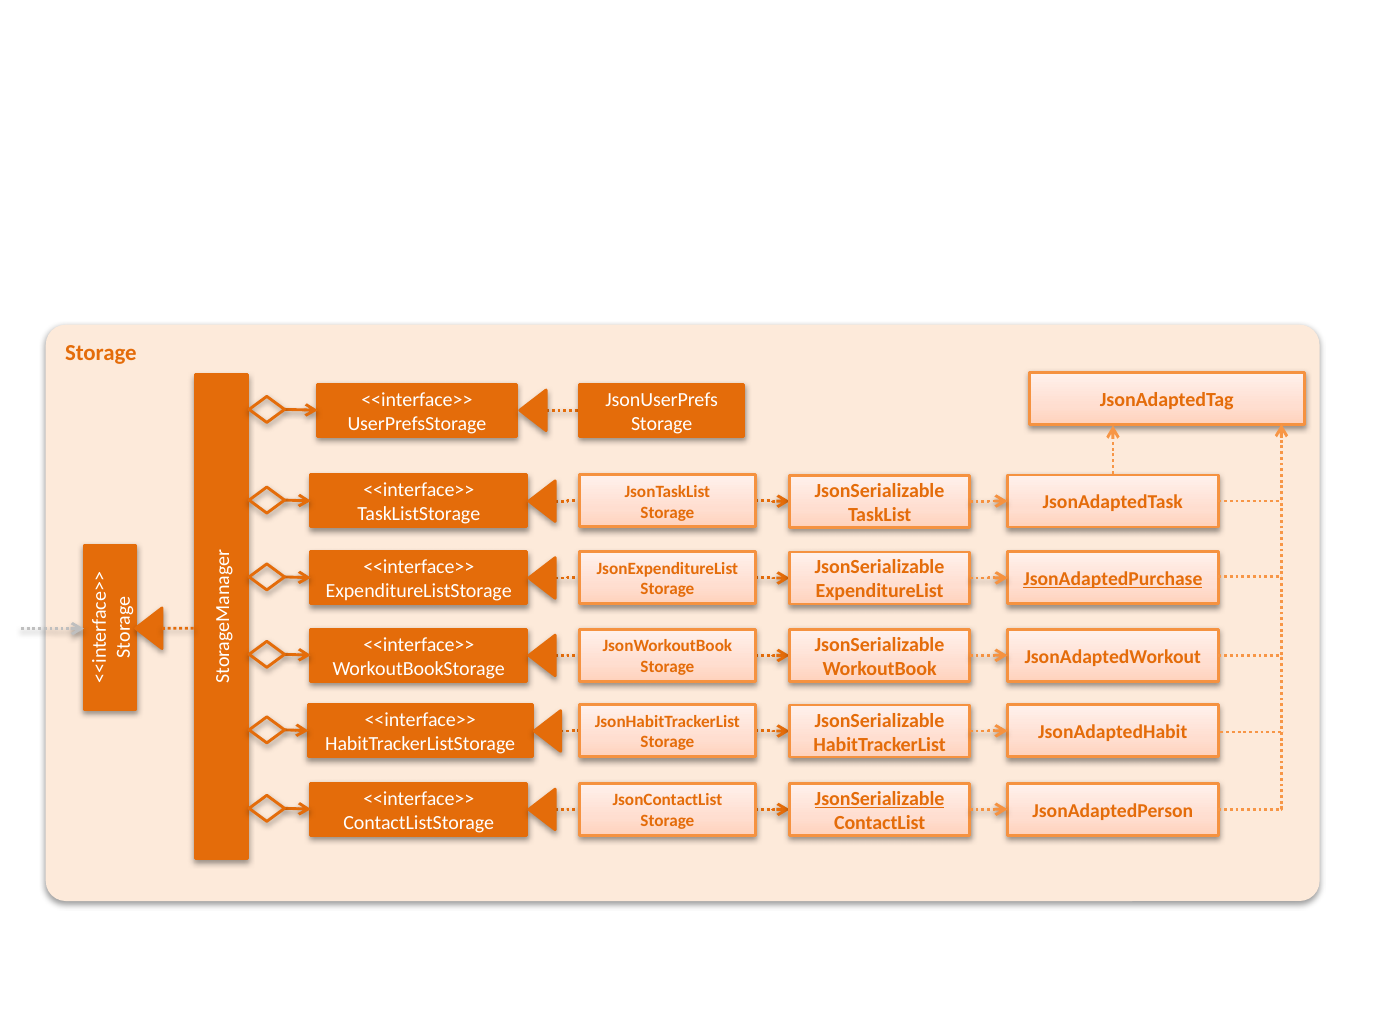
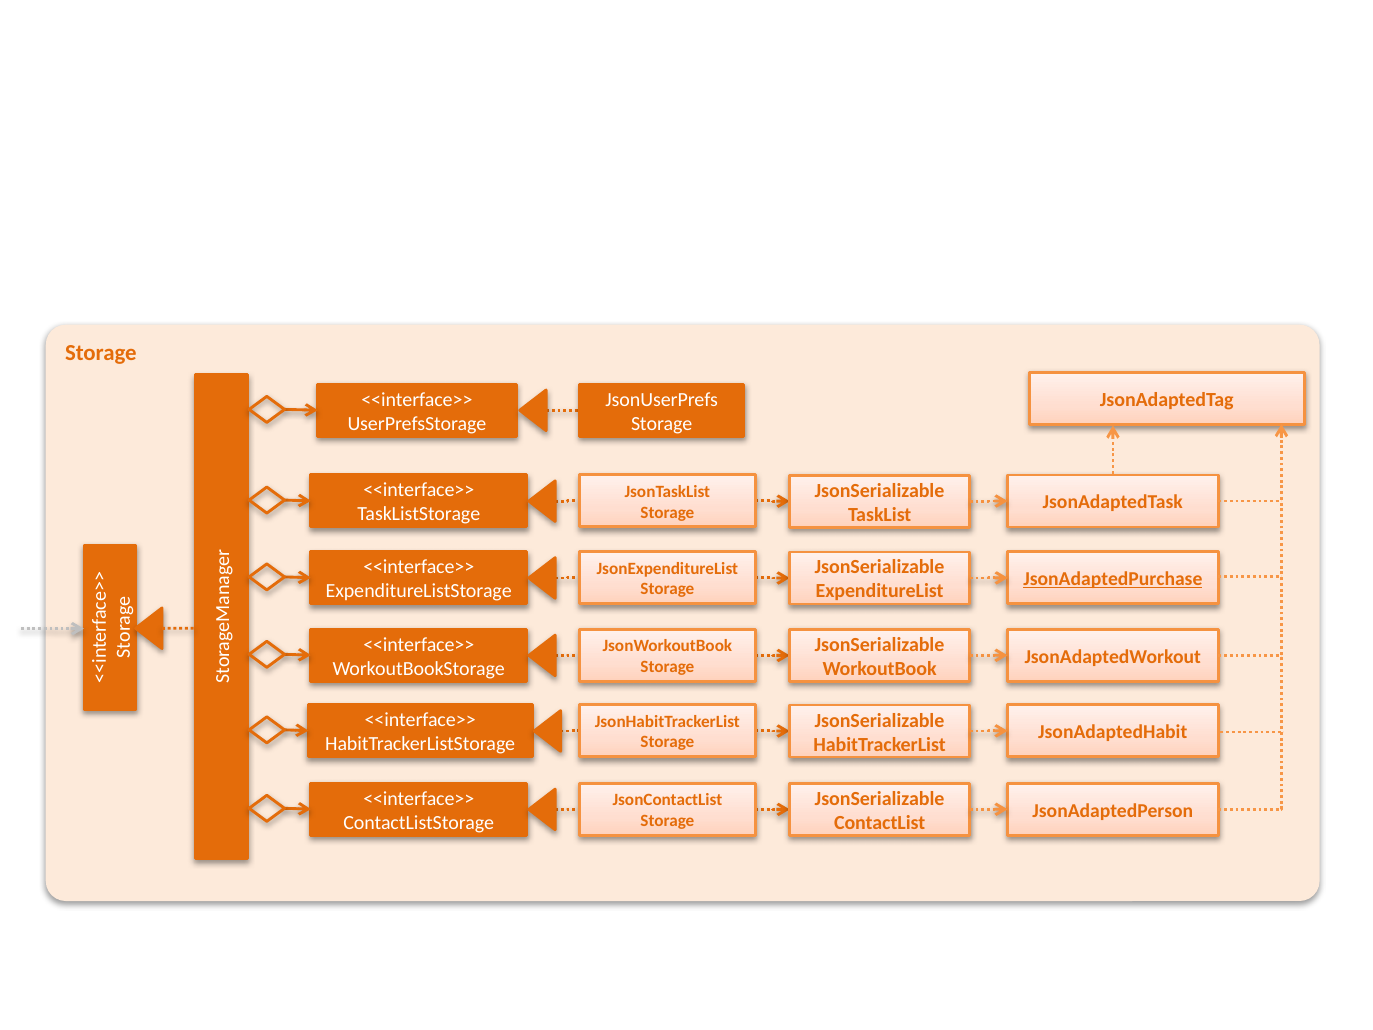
JsonSerializable at (880, 799) underline: present -> none
